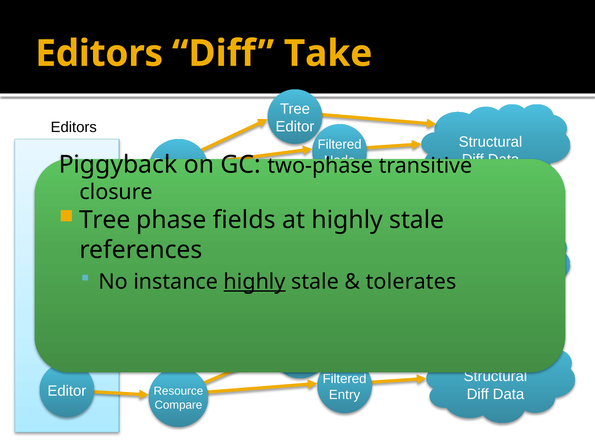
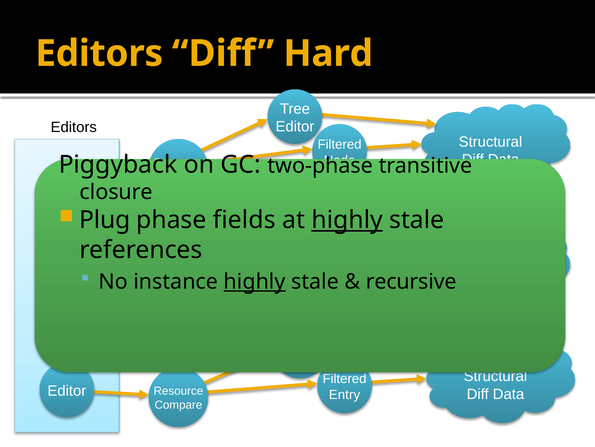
Take: Take -> Hard
Tree at (105, 220): Tree -> Plug
highly at (347, 220) underline: none -> present
tolerates: tolerates -> recursive
